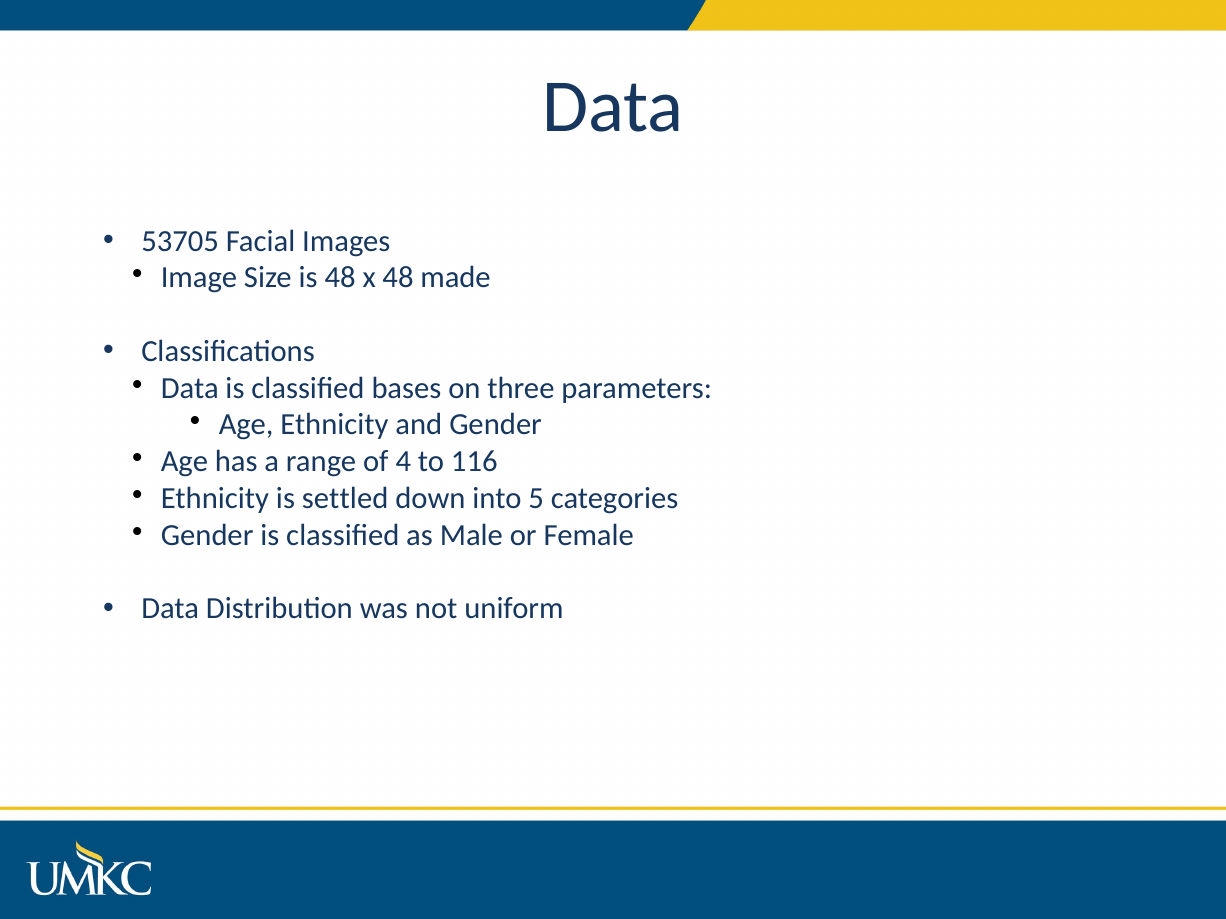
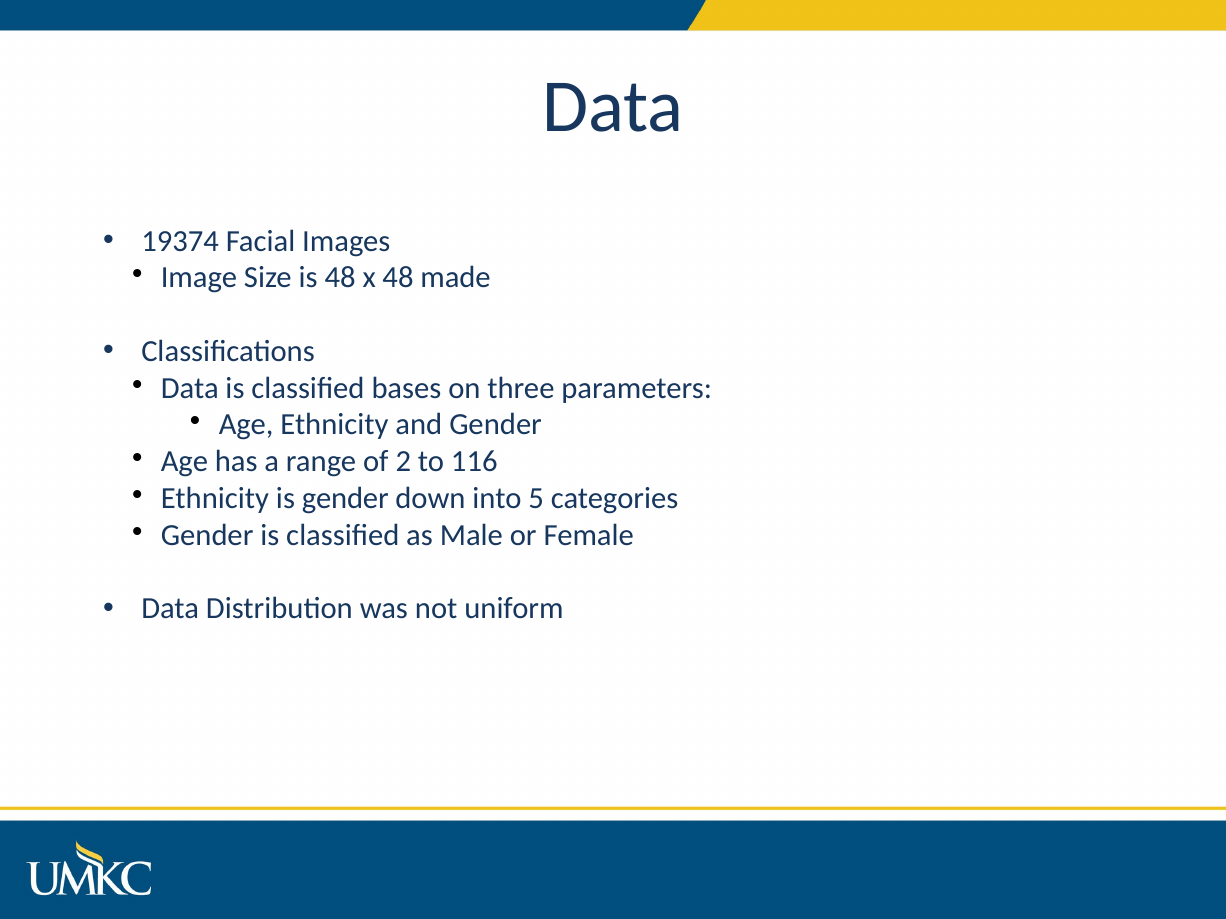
53705: 53705 -> 19374
4: 4 -> 2
is settled: settled -> gender
